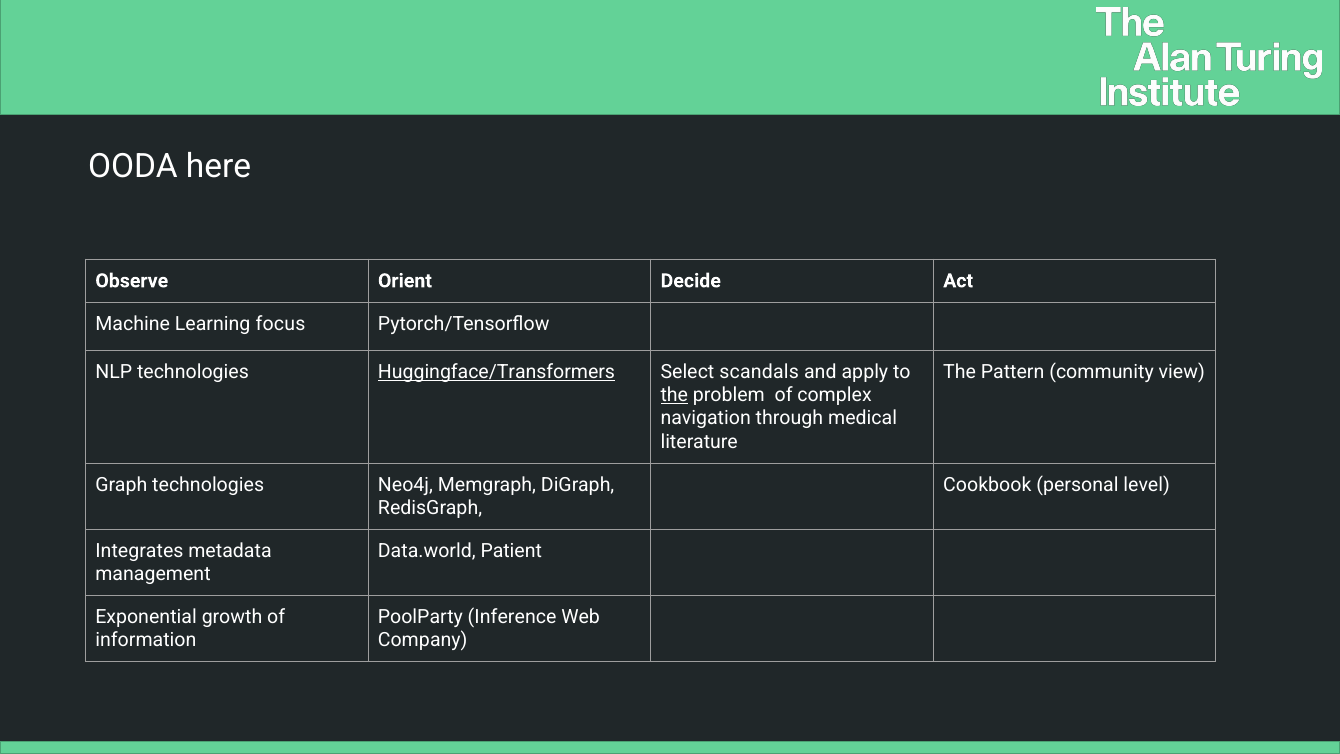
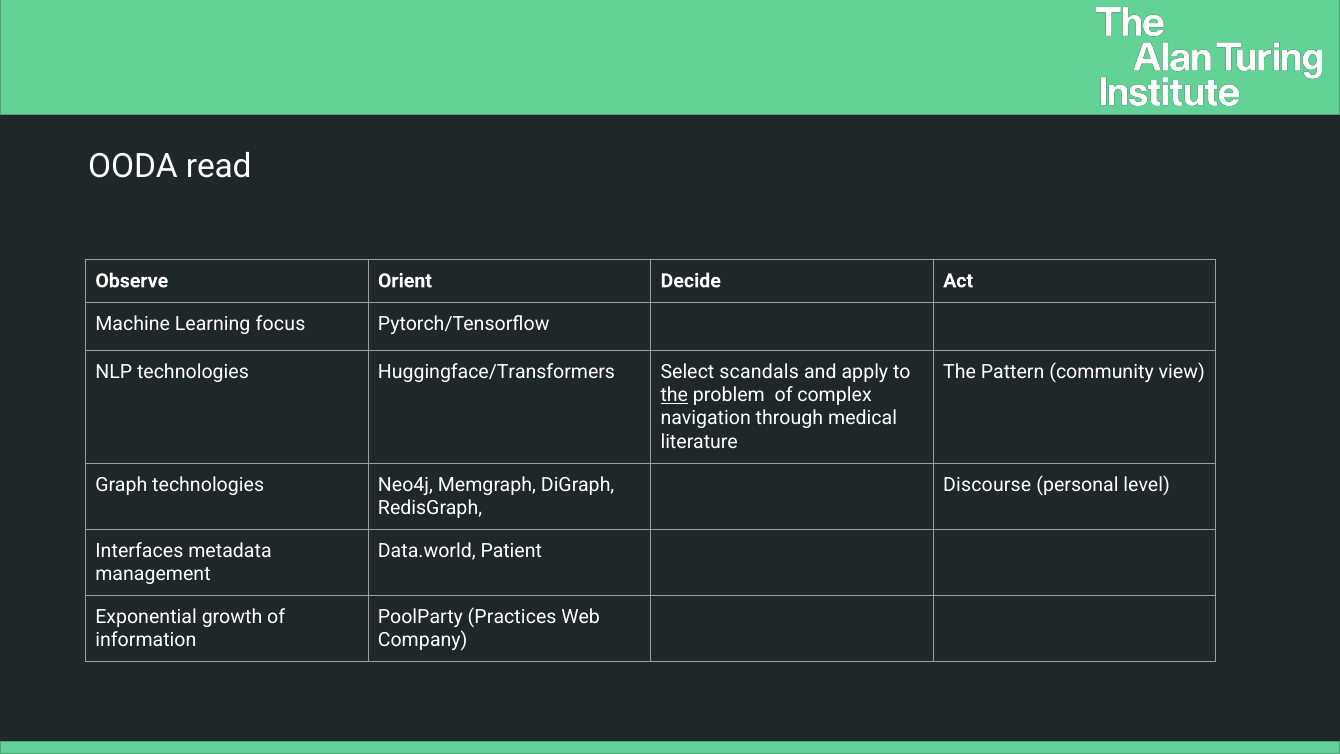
here: here -> read
Huggingface/Transformers underline: present -> none
Cookbook: Cookbook -> Discourse
Integrates: Integrates -> Interfaces
Inference: Inference -> Practices
